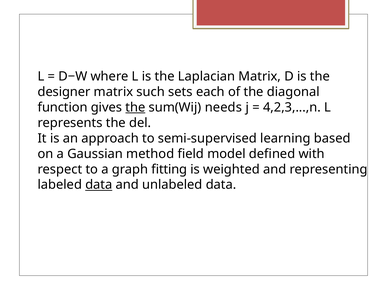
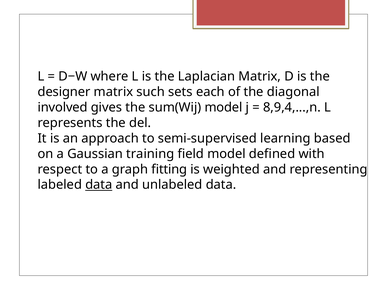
function: function -> involved
the at (135, 107) underline: present -> none
sum(Wij needs: needs -> model
4,2,3,...,n: 4,2,3,...,n -> 8,9,4,...,n
method: method -> training
